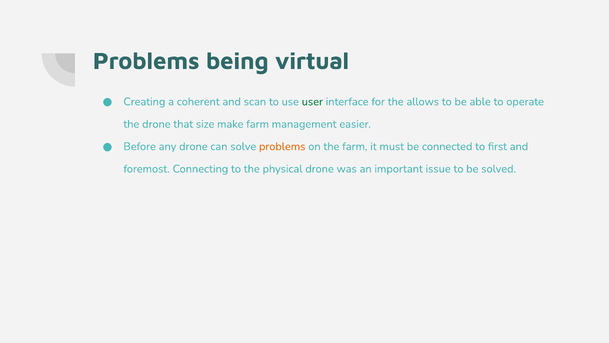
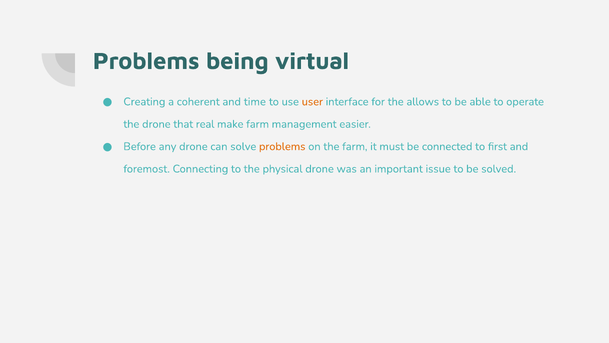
scan: scan -> time
user colour: green -> orange
size: size -> real
